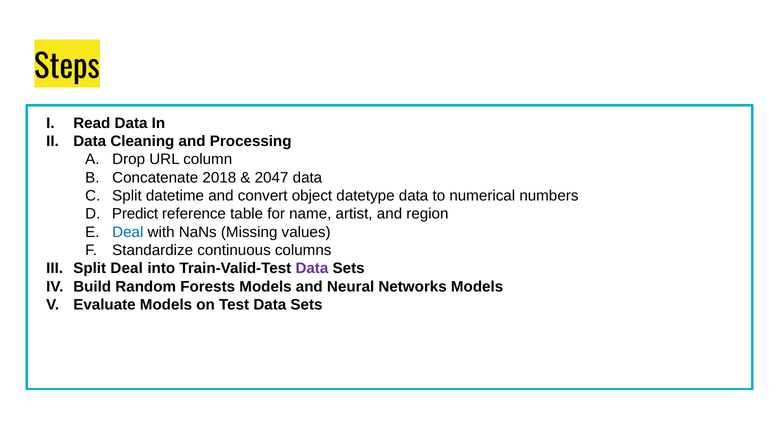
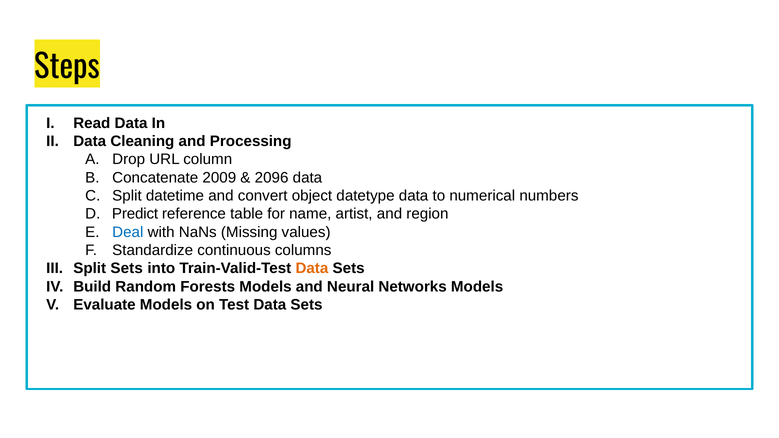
2018: 2018 -> 2009
2047: 2047 -> 2096
Split Deal: Deal -> Sets
Data at (312, 269) colour: purple -> orange
